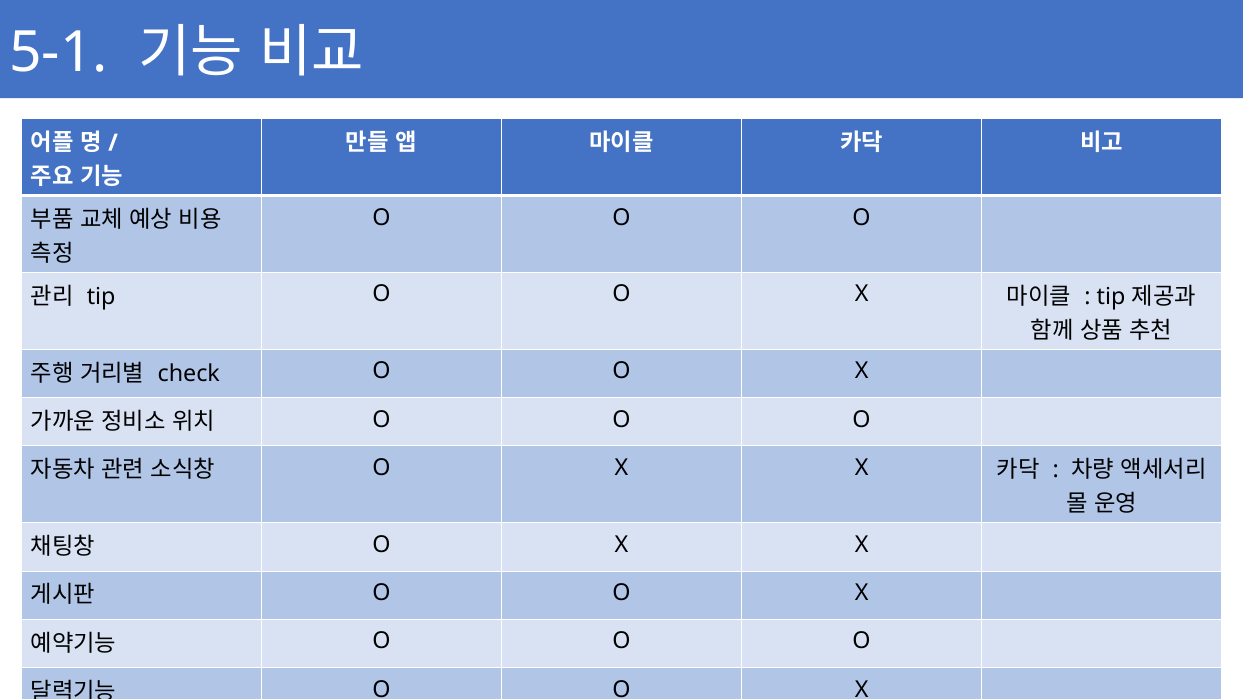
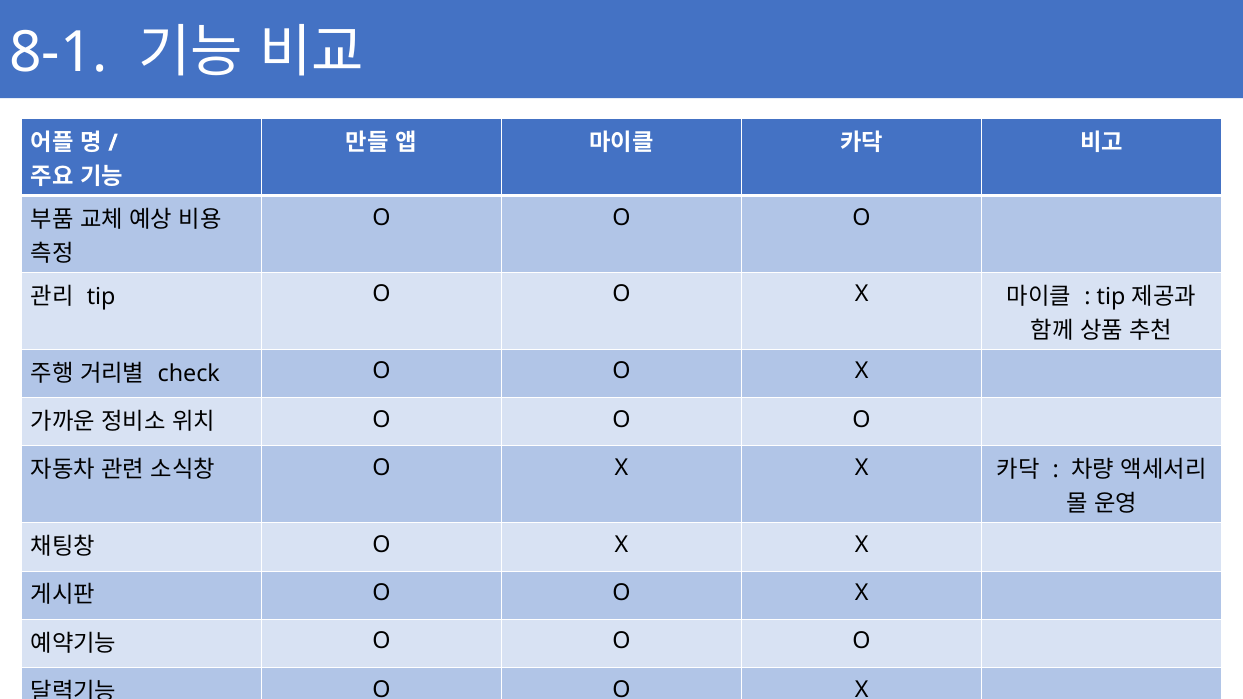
5-1: 5-1 -> 8-1
